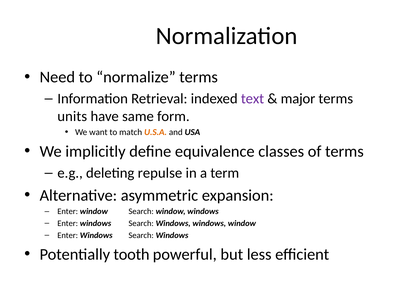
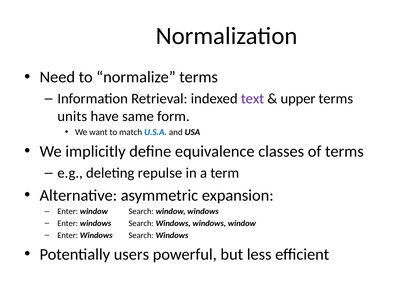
major: major -> upper
U.S.A colour: orange -> blue
tooth: tooth -> users
